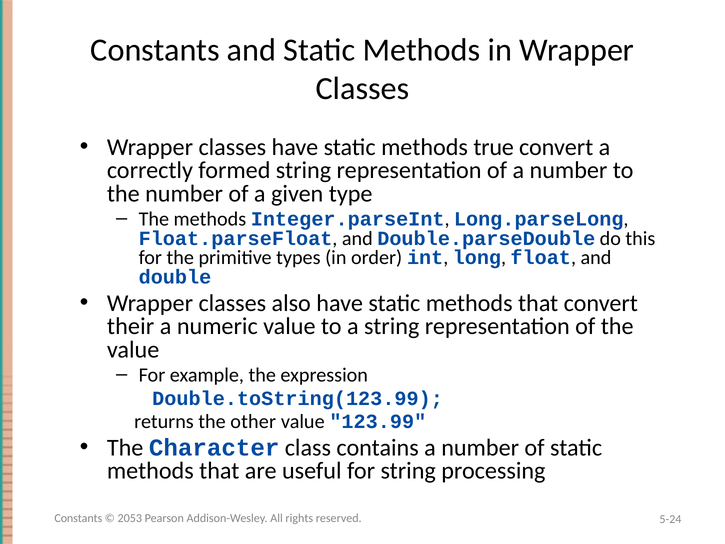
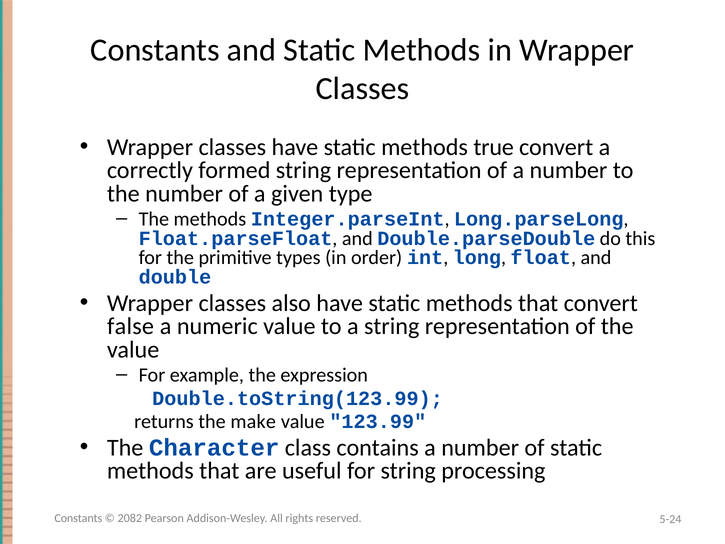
their: their -> false
other: other -> make
2053: 2053 -> 2082
